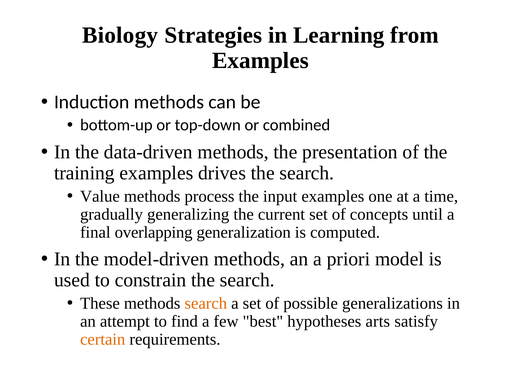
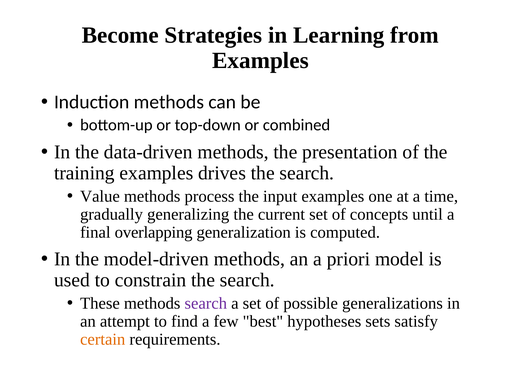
Biology: Biology -> Become
search at (206, 303) colour: orange -> purple
arts: arts -> sets
